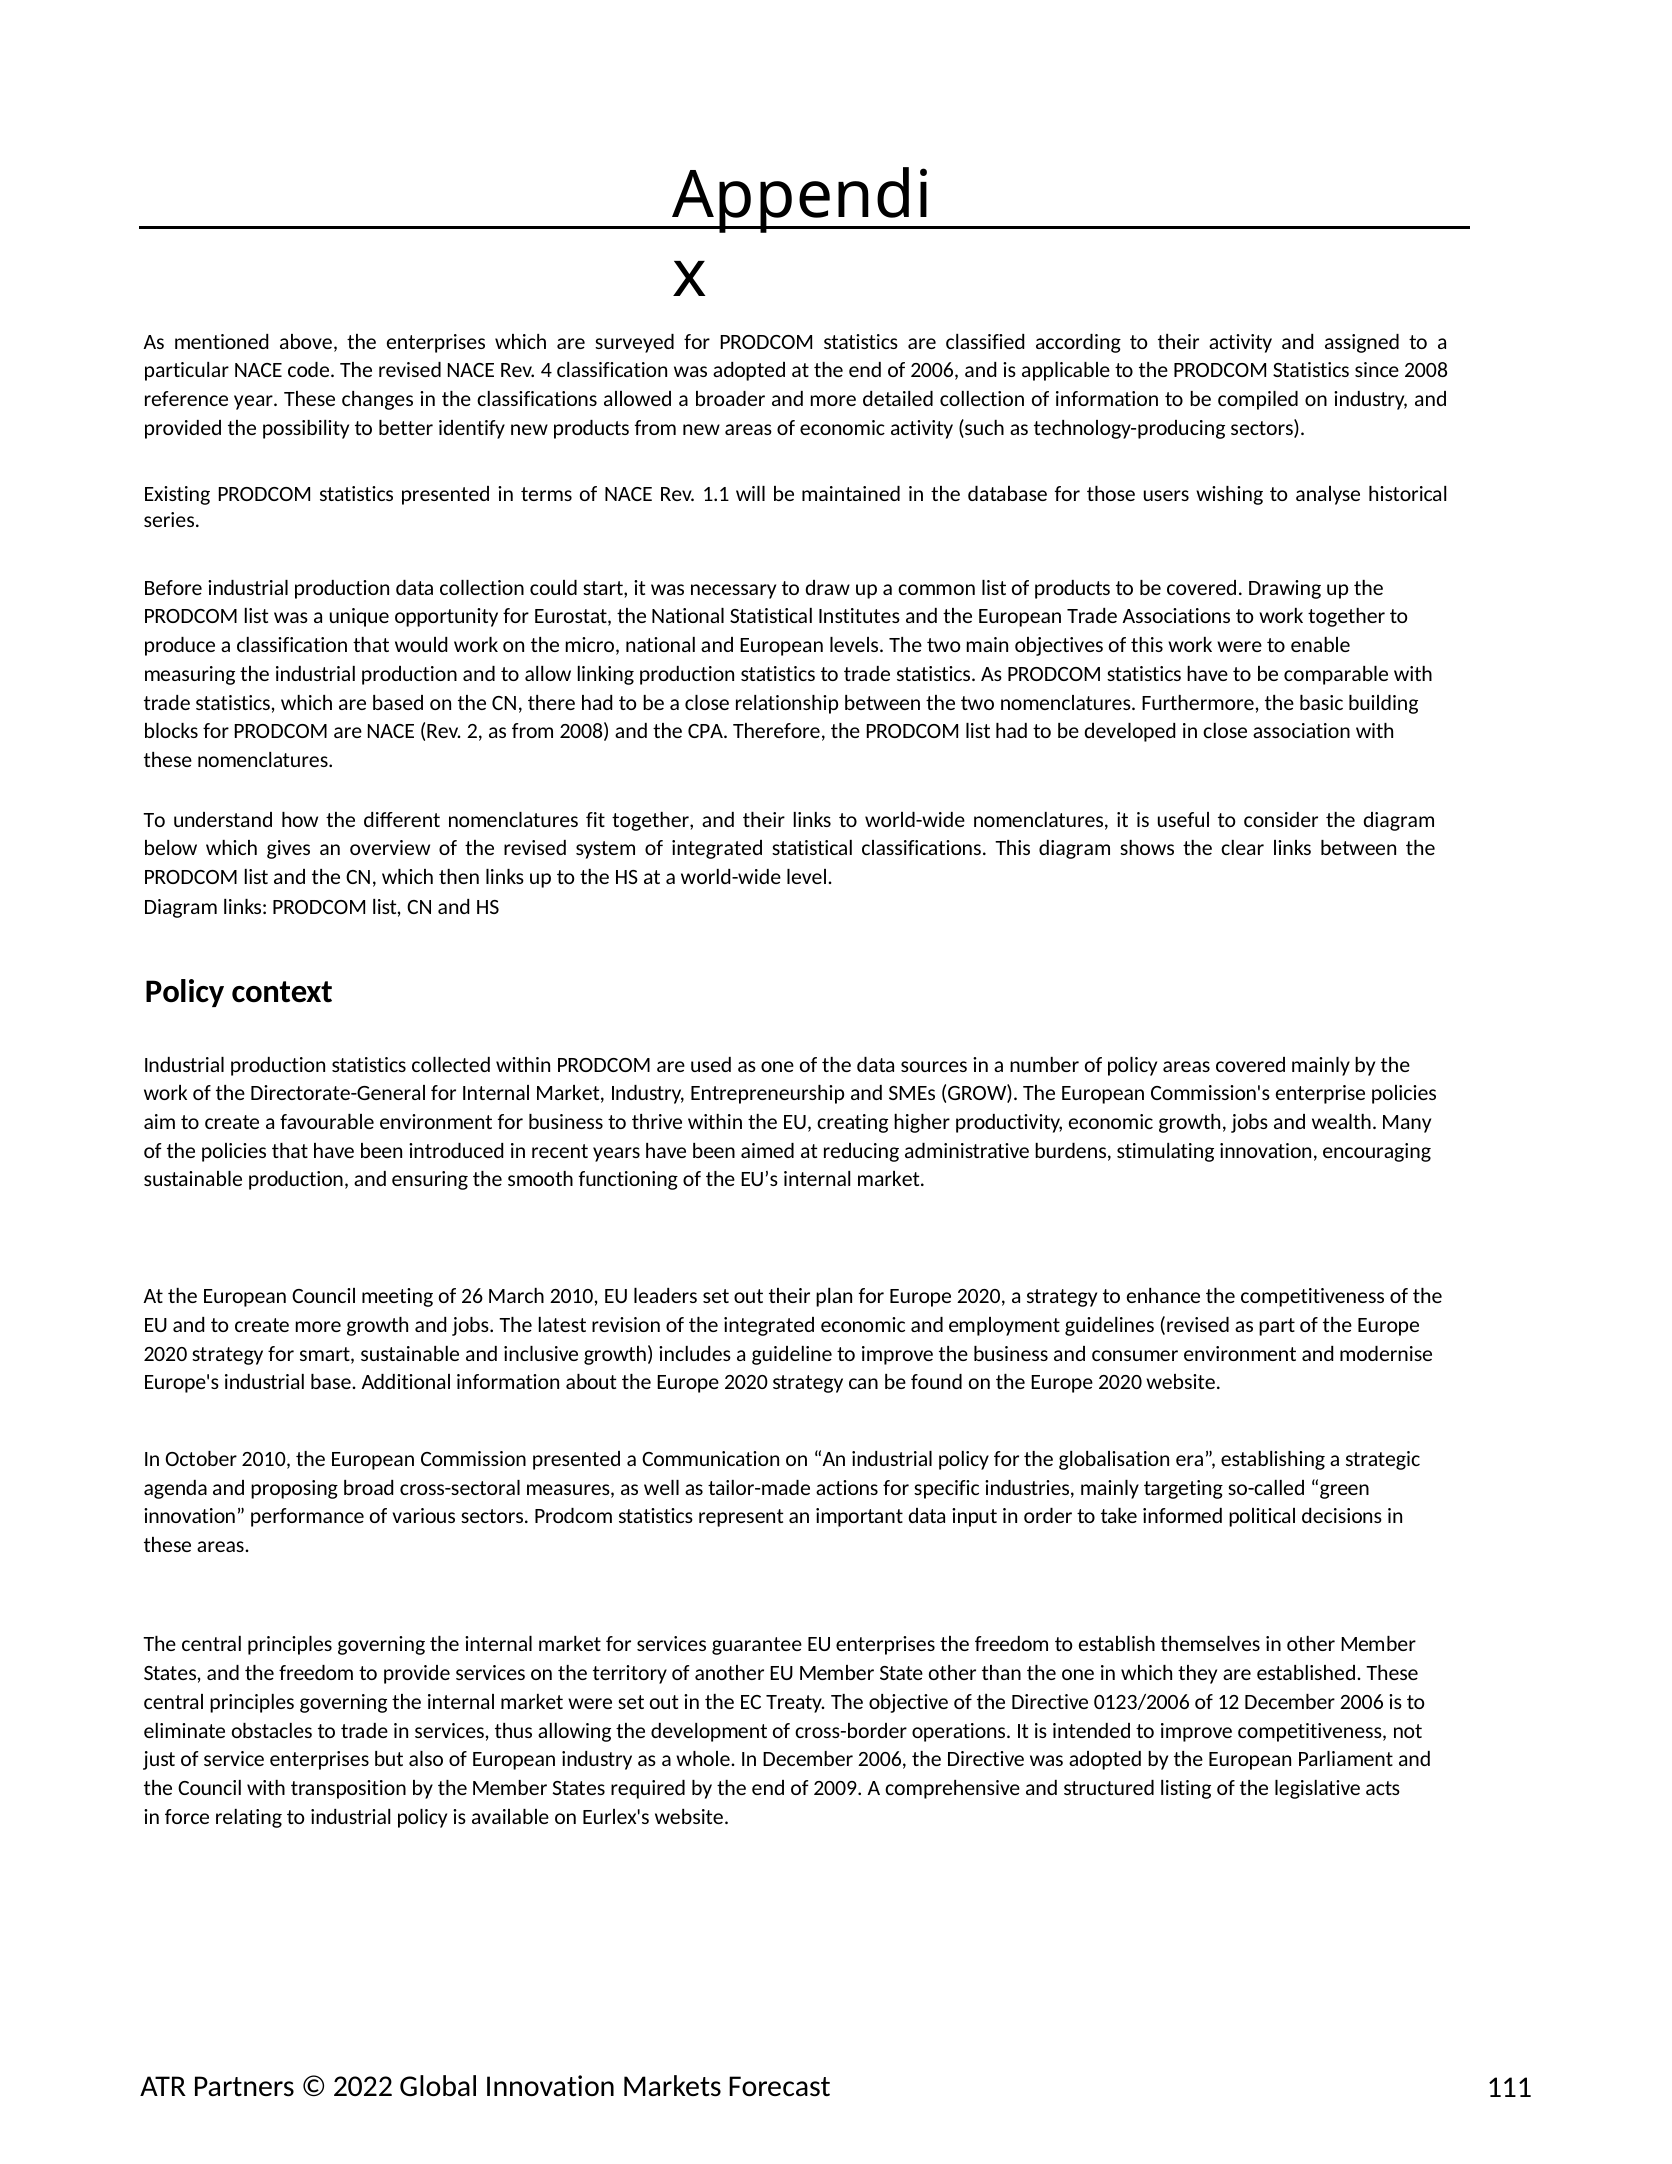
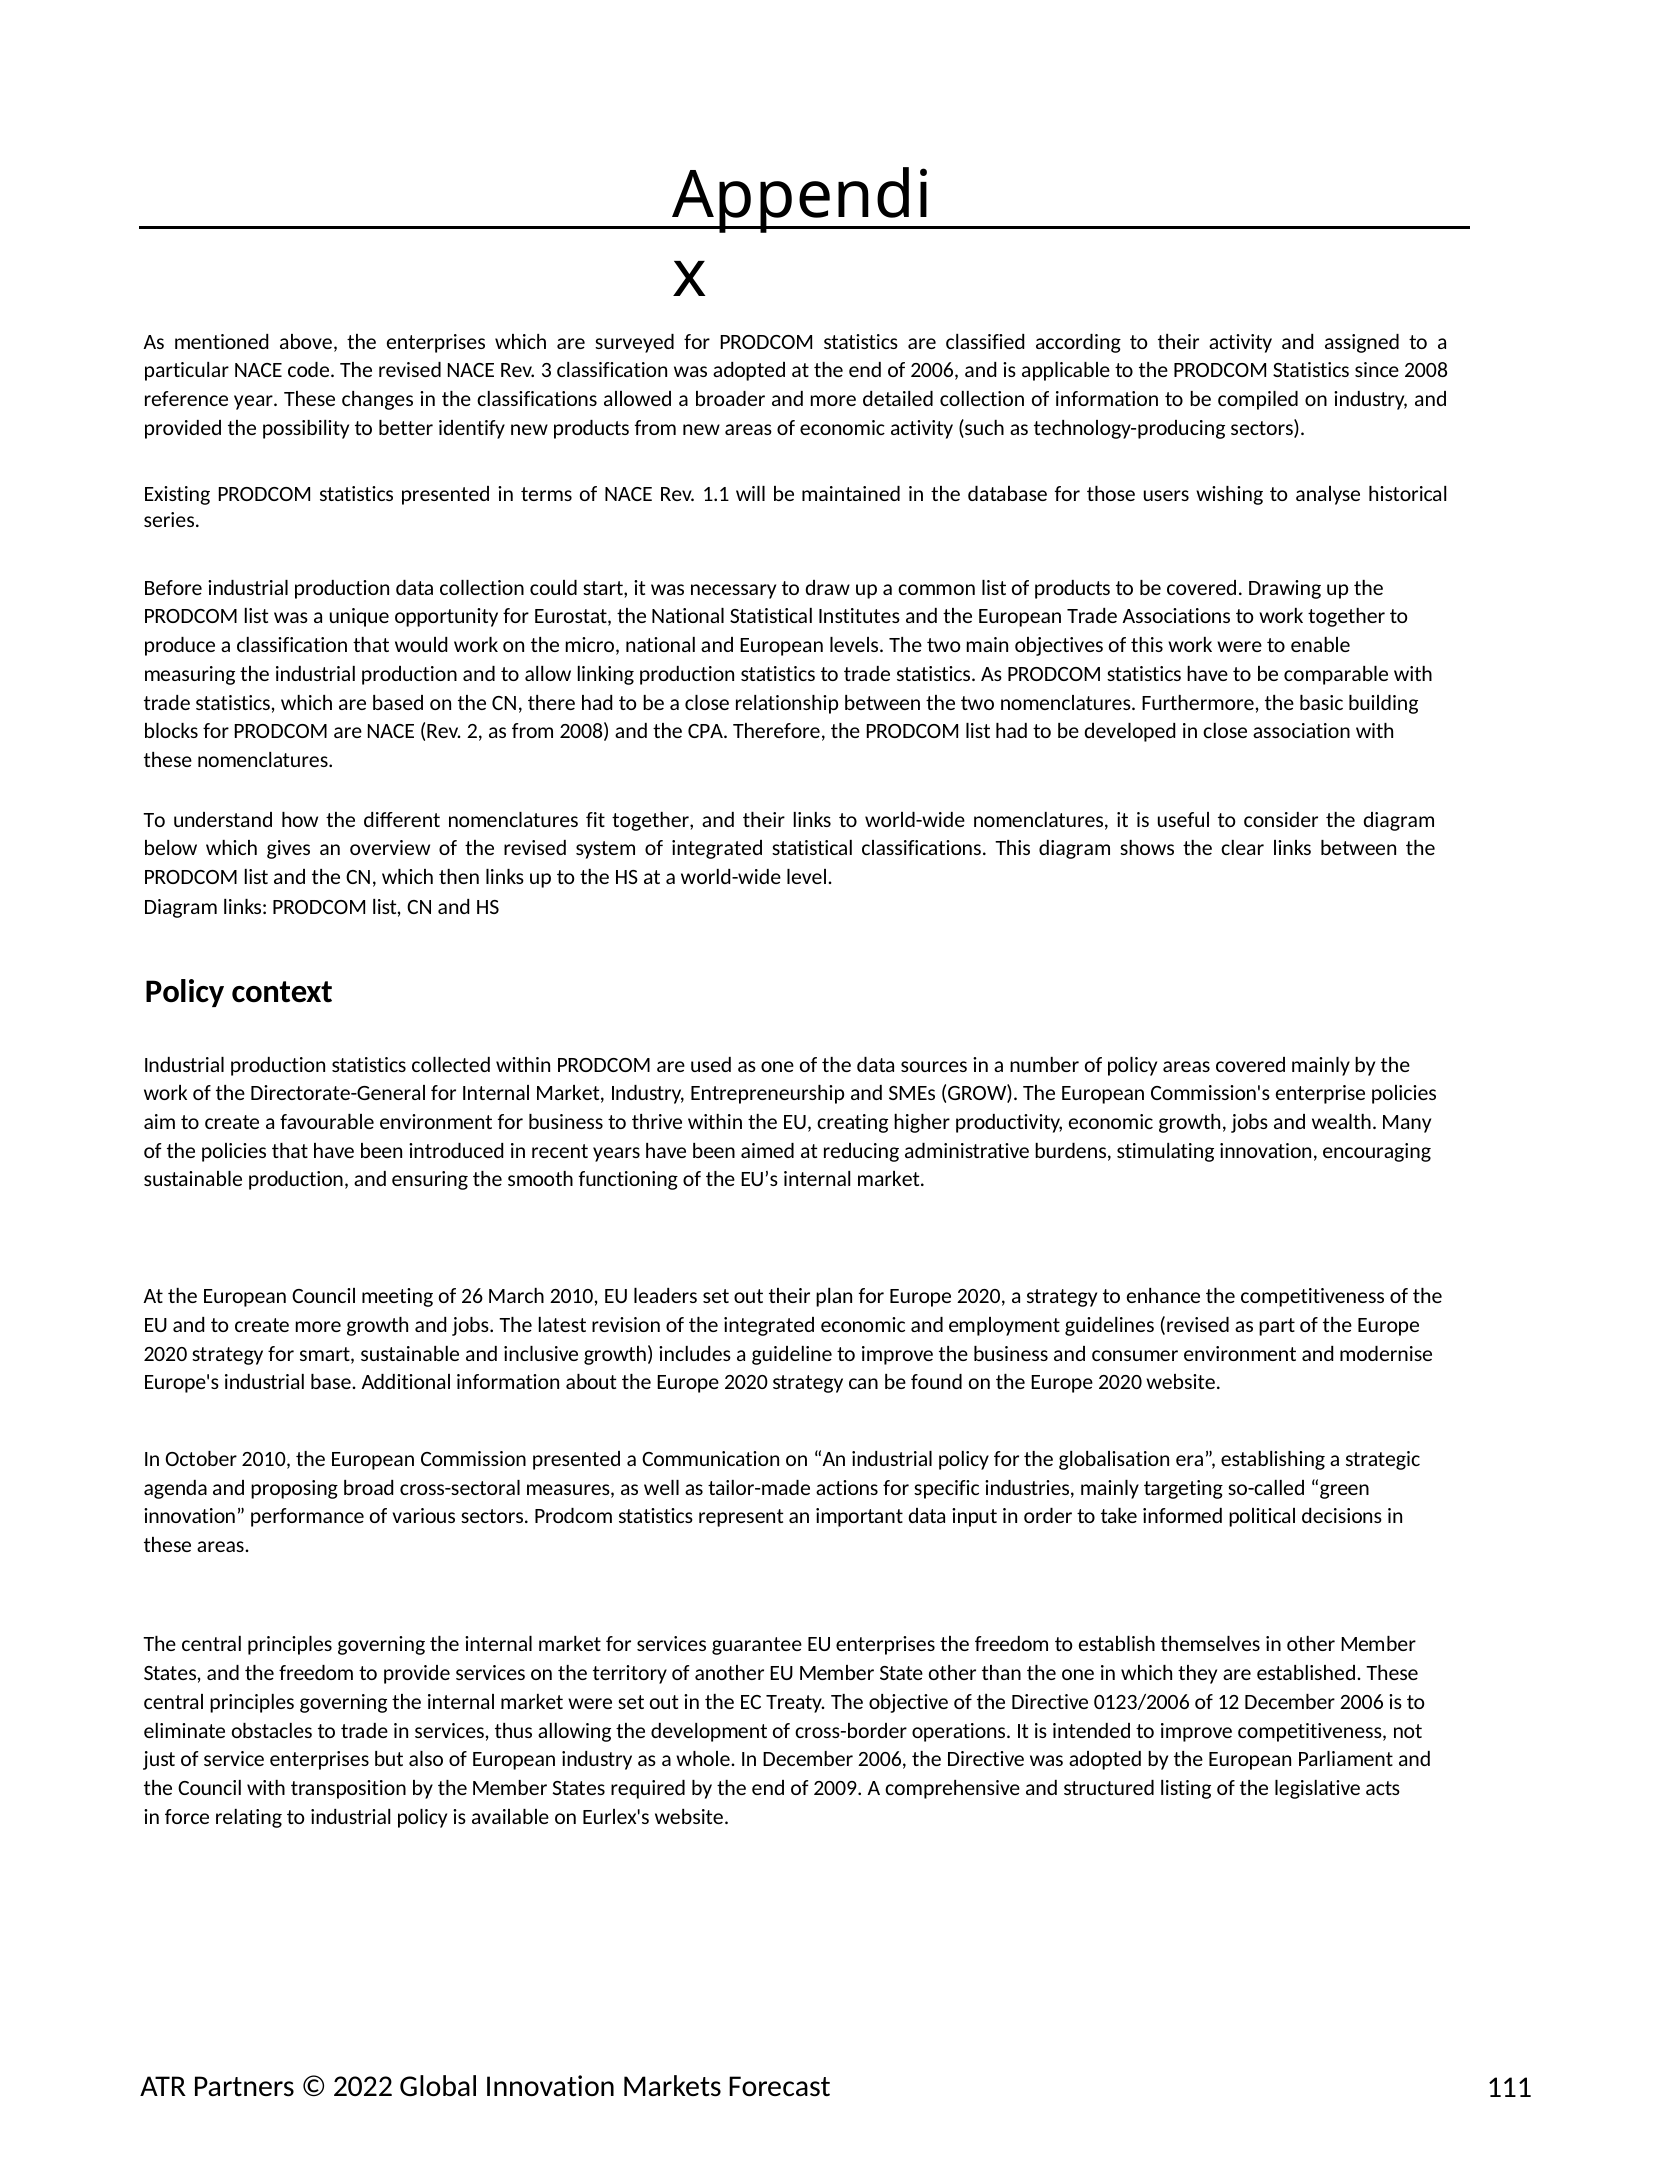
4: 4 -> 3
